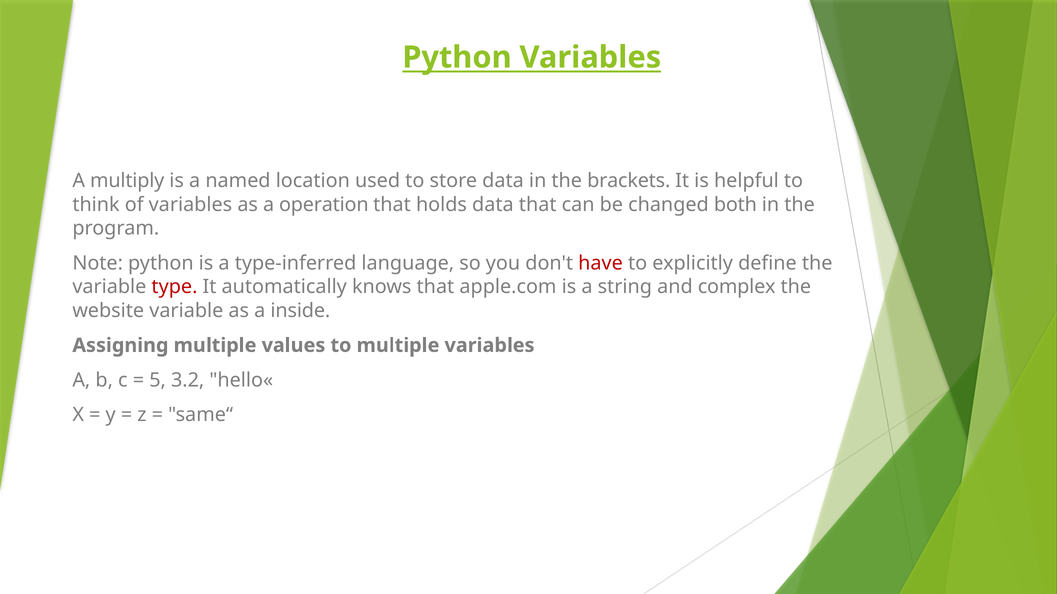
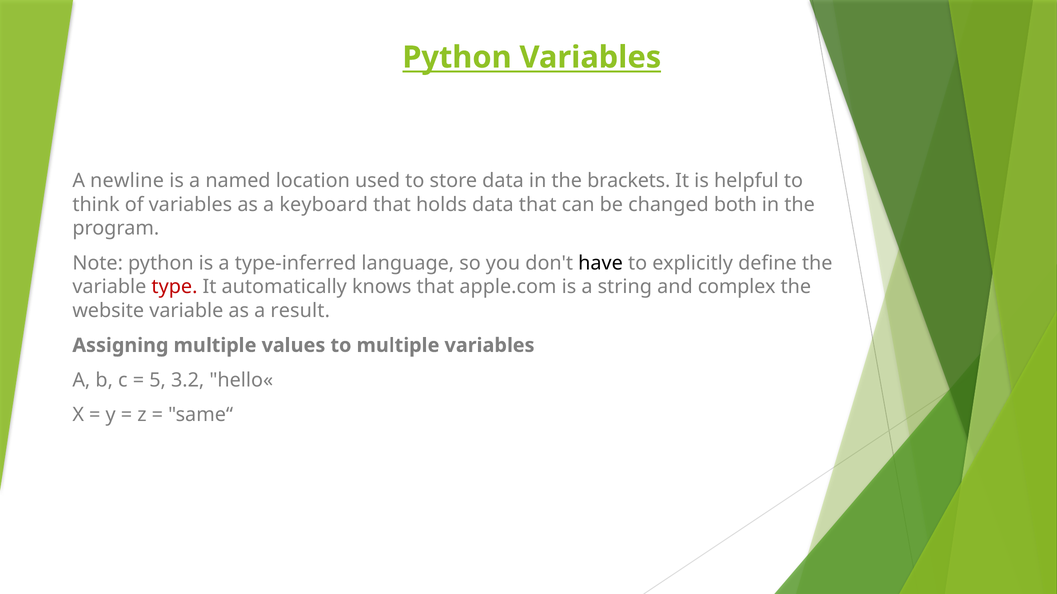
multiply: multiply -> newline
operation: operation -> keyboard
have colour: red -> black
inside: inside -> result
